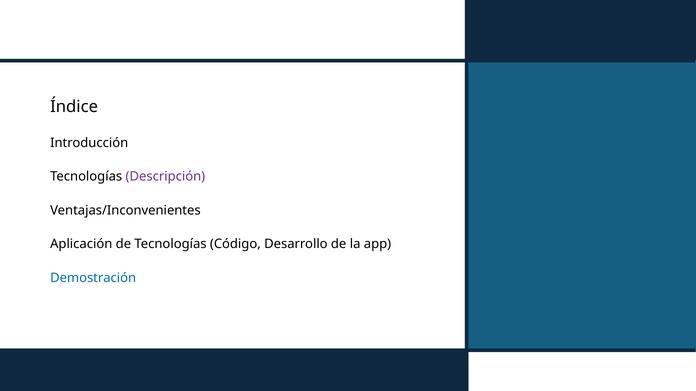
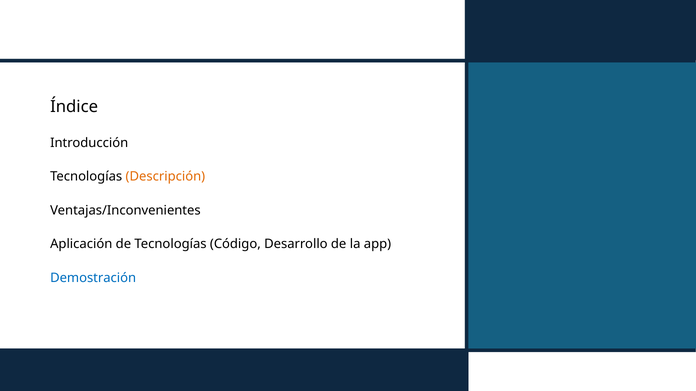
Descripción colour: purple -> orange
